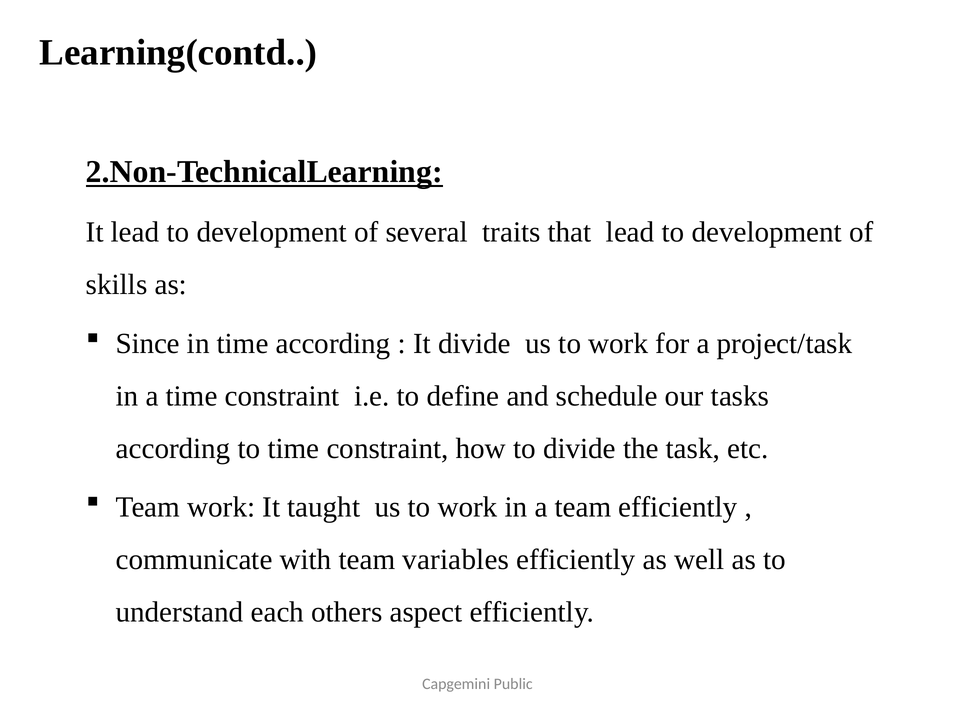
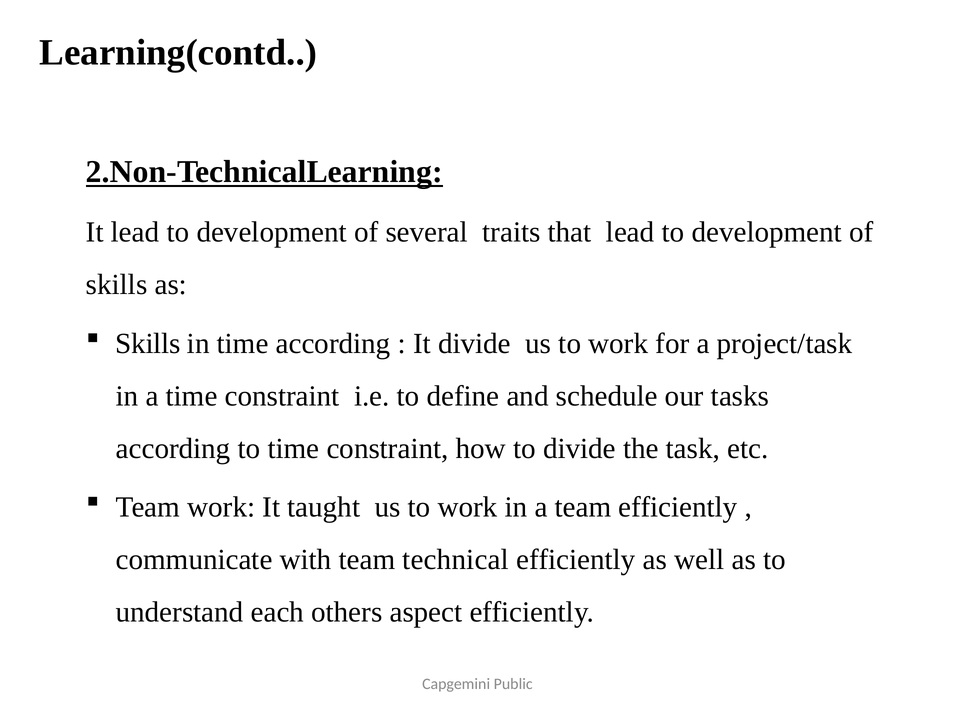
Since at (148, 344): Since -> Skills
variables: variables -> technical
